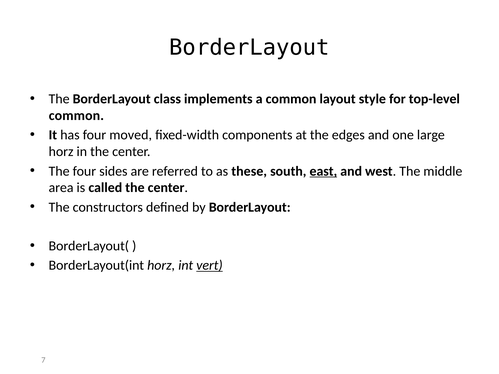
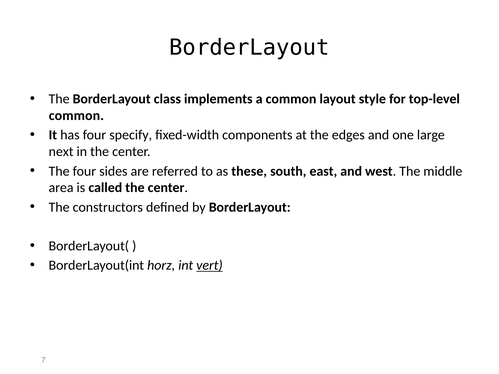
moved: moved -> specify
horz at (61, 152): horz -> next
east underline: present -> none
